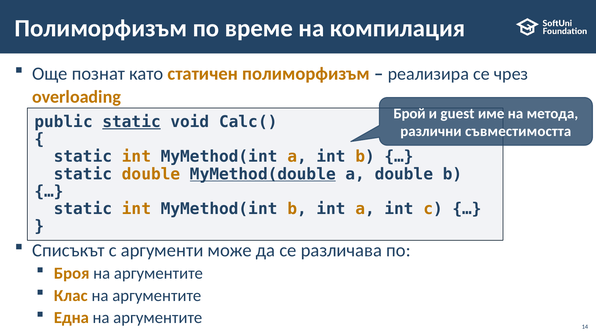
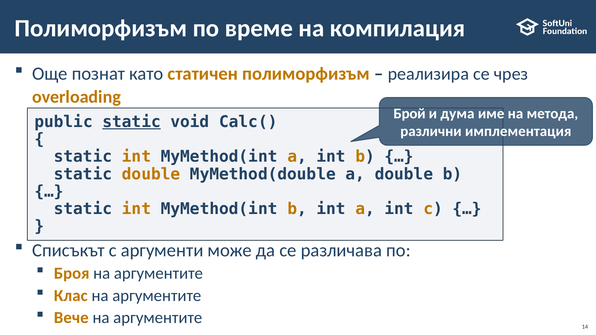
guest: guest -> дума
съвместимостта: съвместимостта -> имплементация
MyMethod(double underline: present -> none
Една: Една -> Вече
